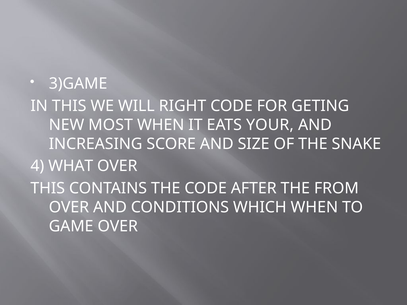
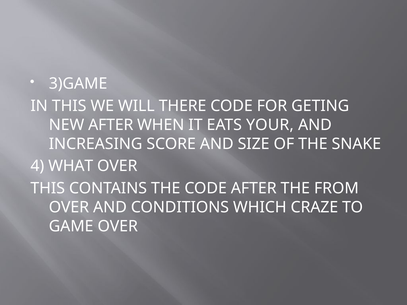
RIGHT: RIGHT -> THERE
NEW MOST: MOST -> AFTER
WHICH WHEN: WHEN -> CRAZE
